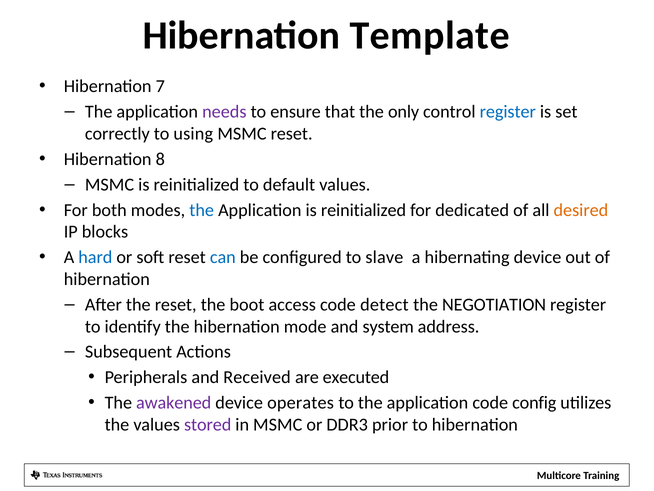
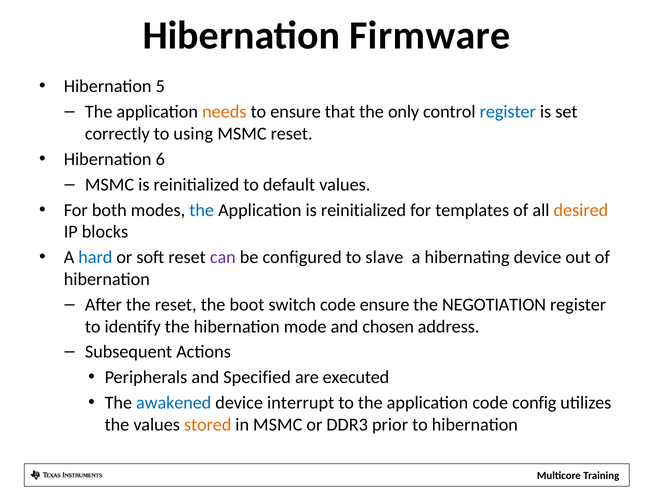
Template: Template -> Firmware
7: 7 -> 5
needs colour: purple -> orange
8: 8 -> 6
dedicated: dedicated -> templates
can colour: blue -> purple
access: access -> switch
code detect: detect -> ensure
system: system -> chosen
Received: Received -> Specified
awakened colour: purple -> blue
operates: operates -> interrupt
stored colour: purple -> orange
